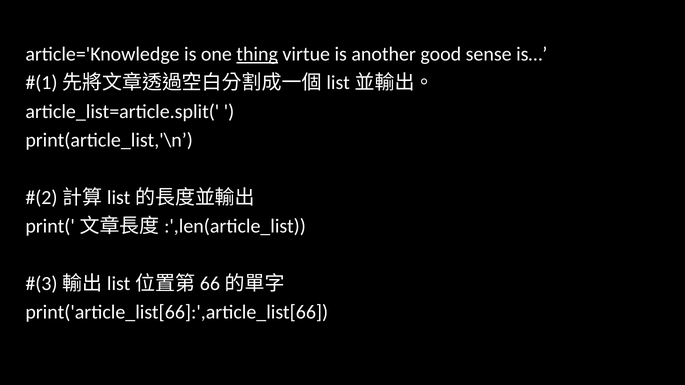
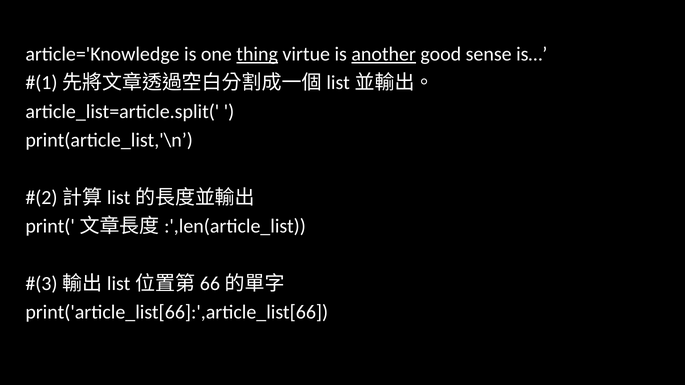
another underline: none -> present
